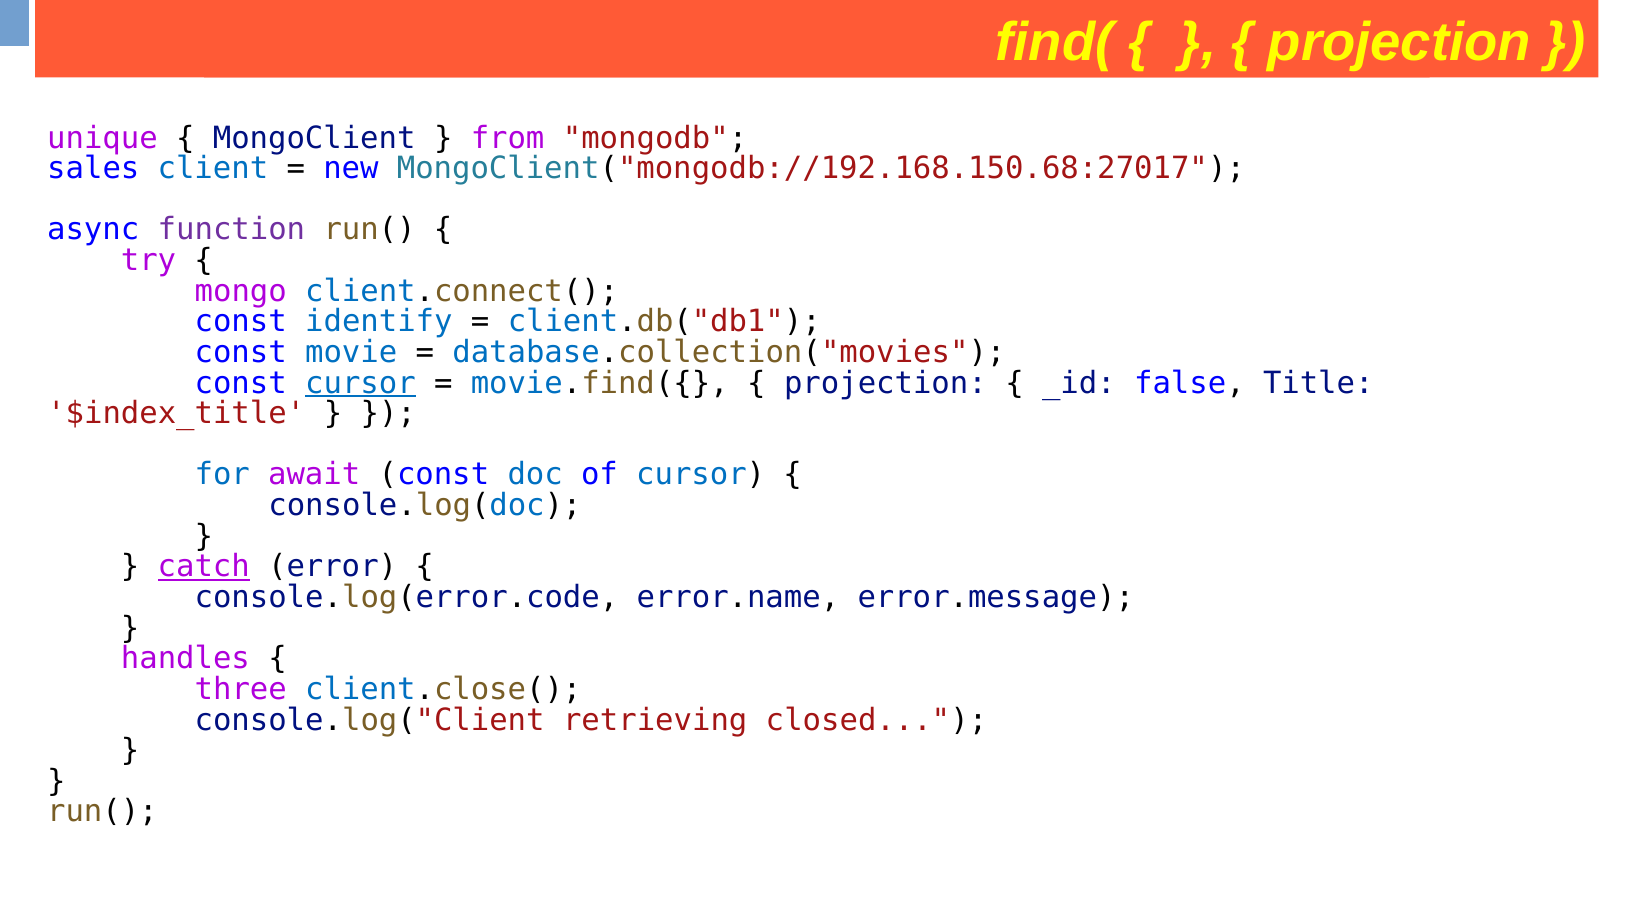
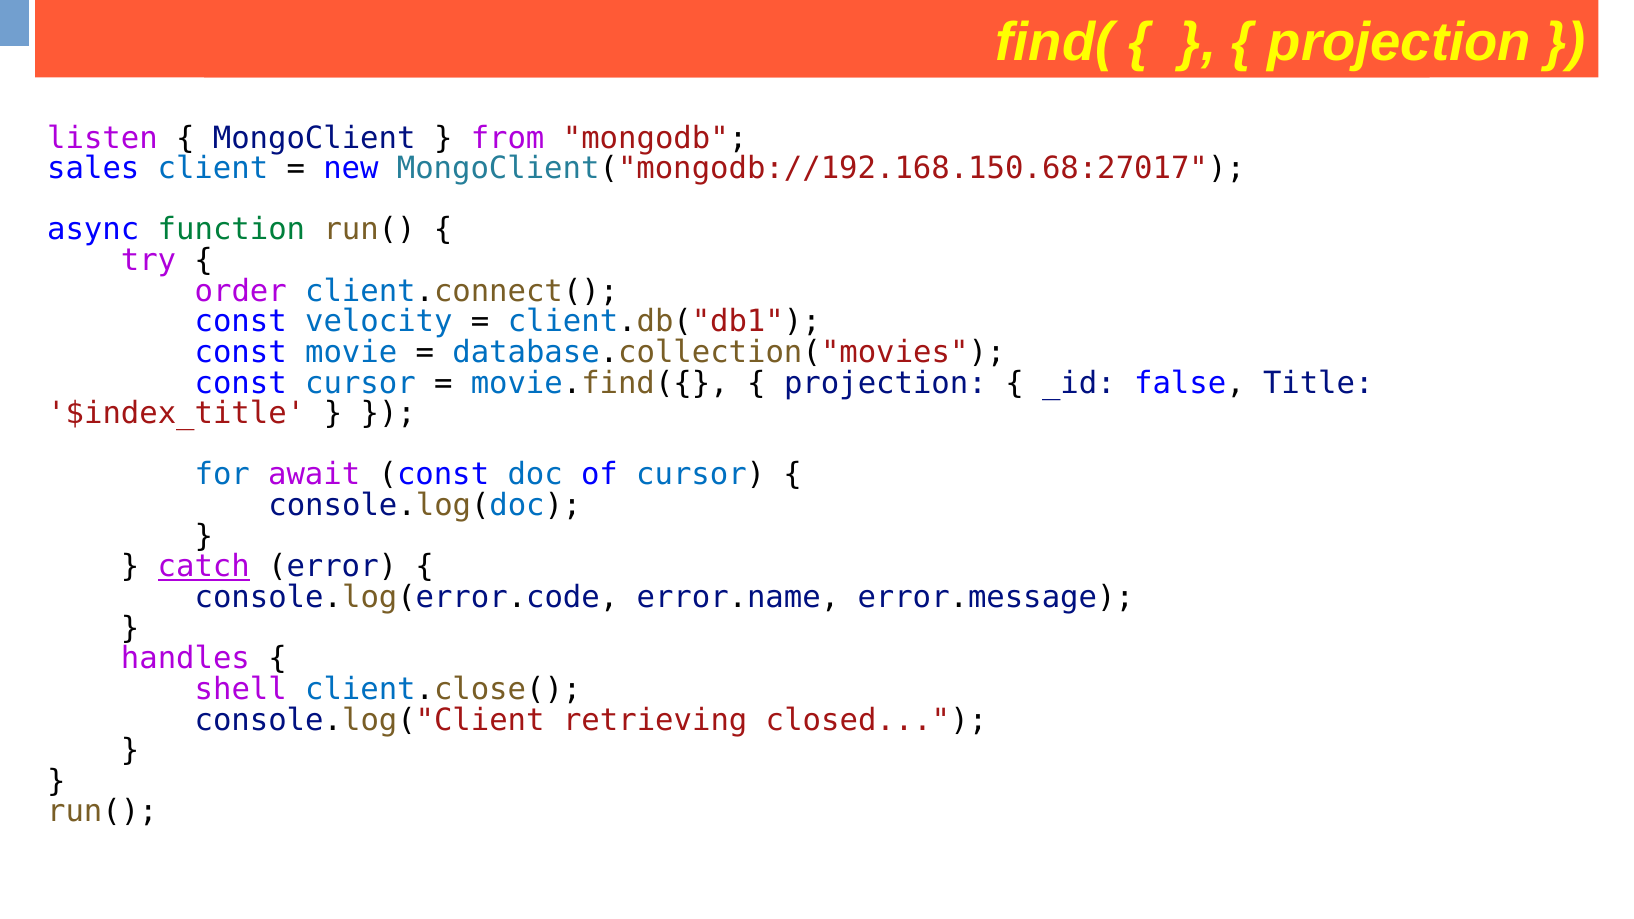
unique: unique -> listen
function colour: purple -> green
mongo: mongo -> order
identify: identify -> velocity
cursor at (360, 383) underline: present -> none
three: three -> shell
